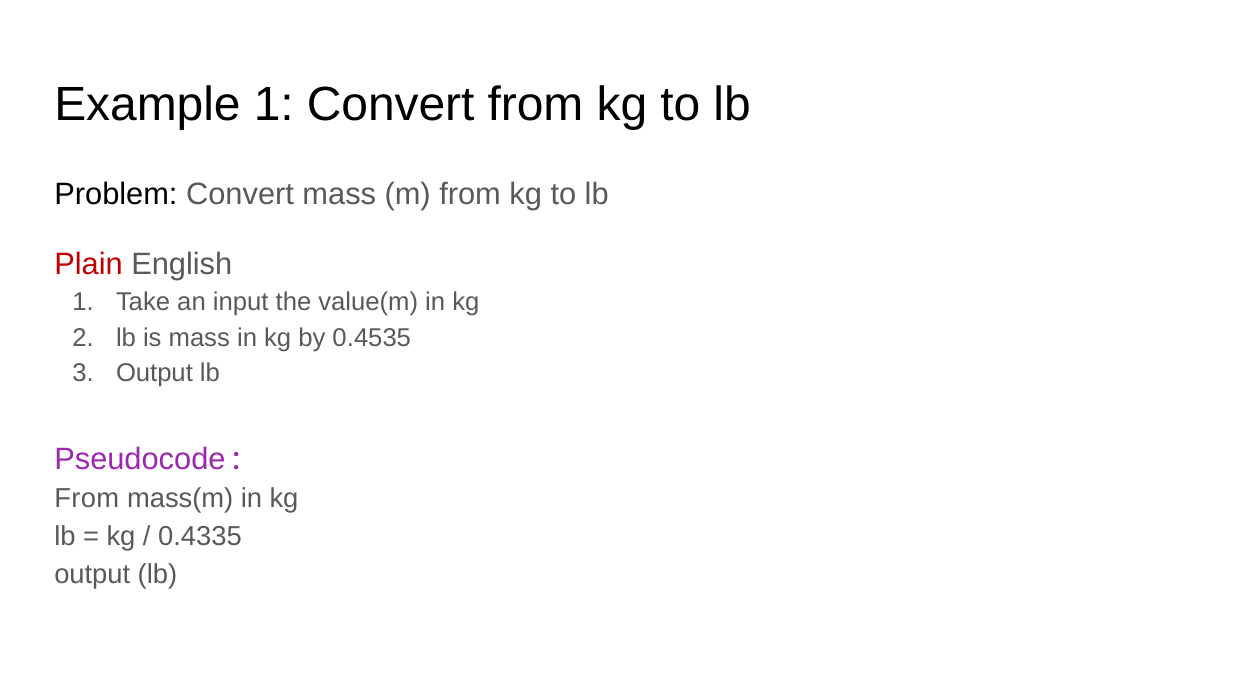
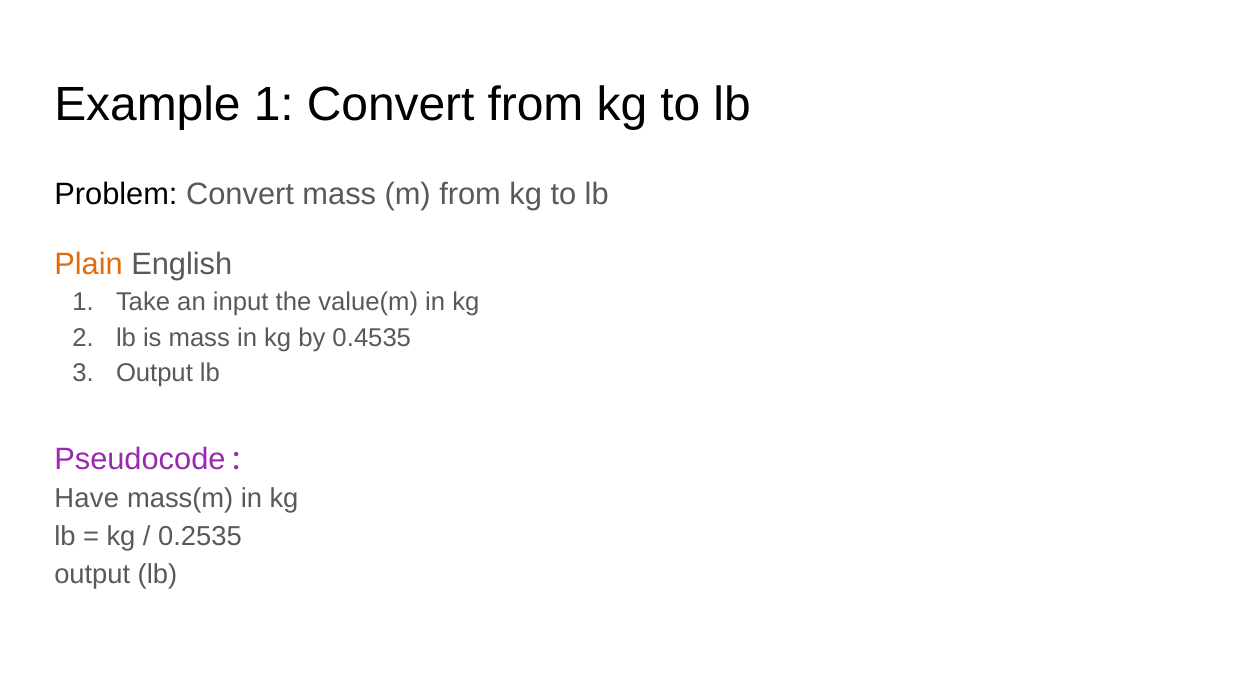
Plain colour: red -> orange
From at (87, 498): From -> Have
0.4335: 0.4335 -> 0.2535
